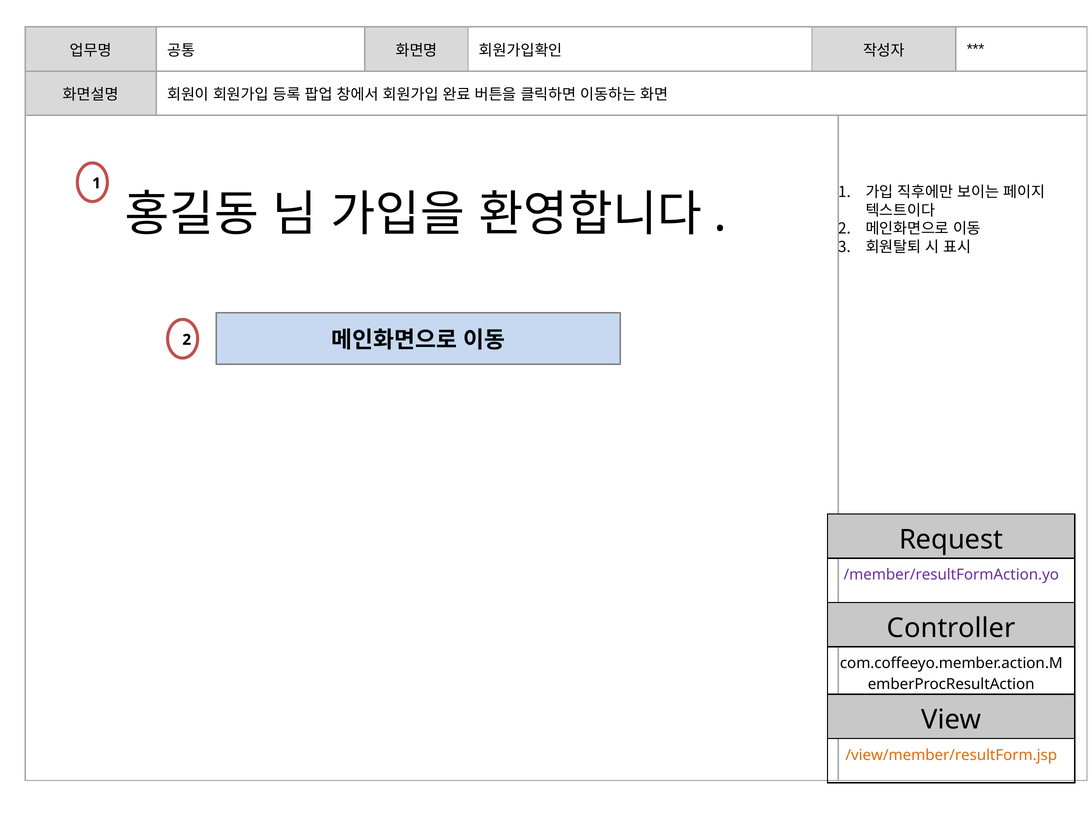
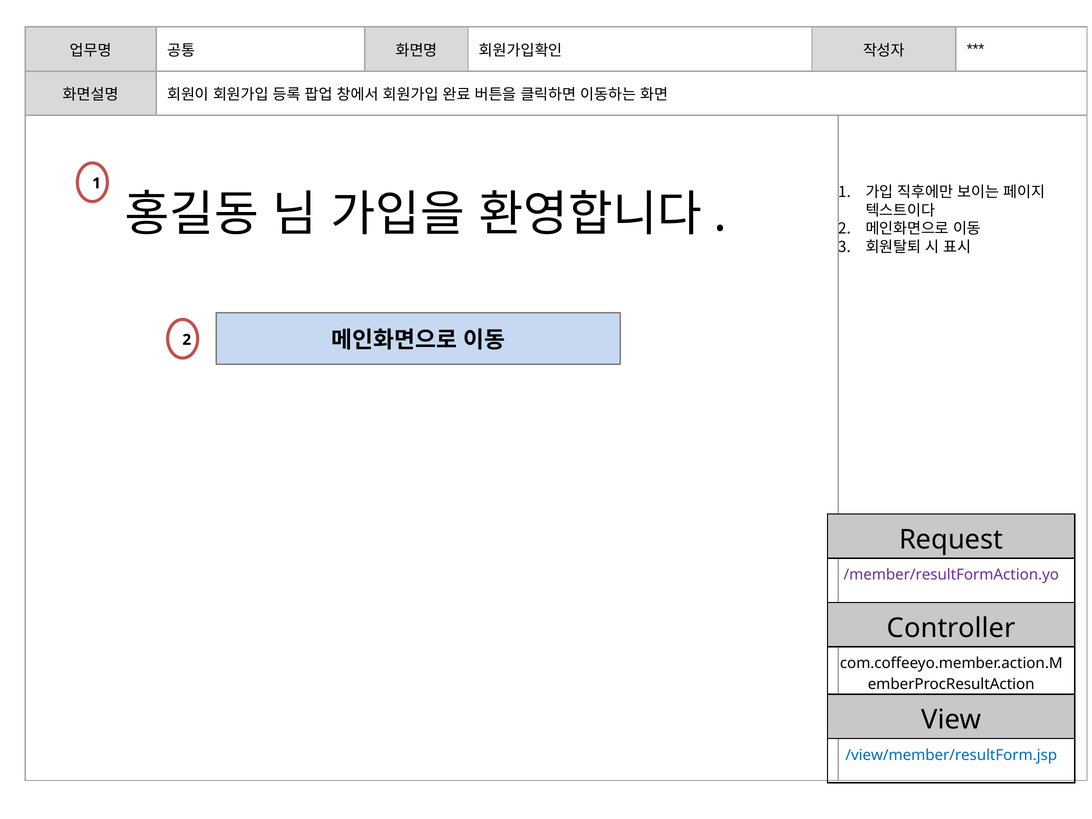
/view/member/resultForm.jsp colour: orange -> blue
